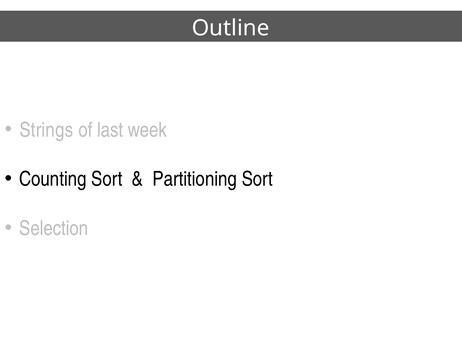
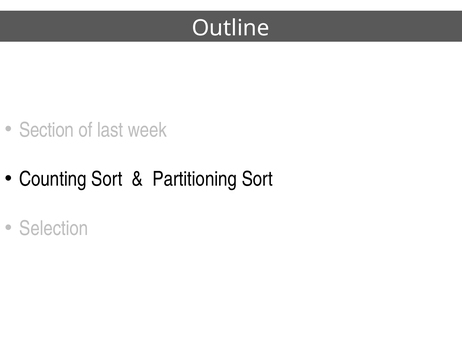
Strings: Strings -> Section
